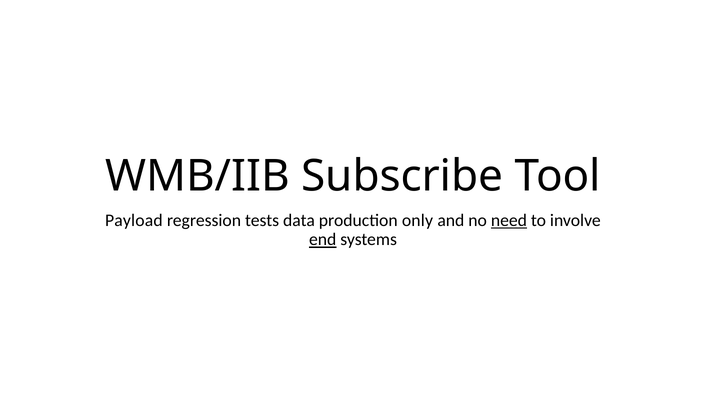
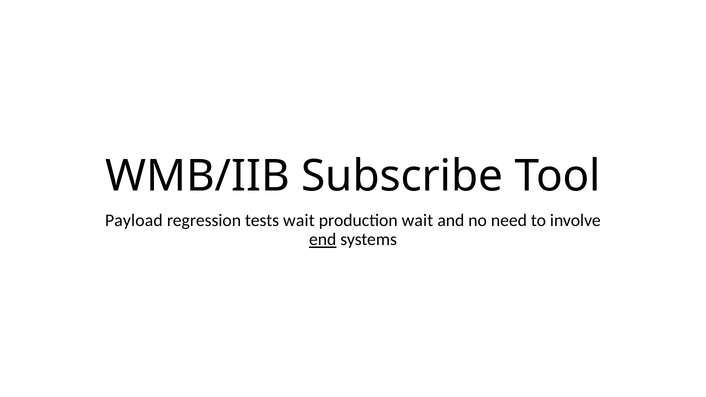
tests data: data -> wait
production only: only -> wait
need underline: present -> none
